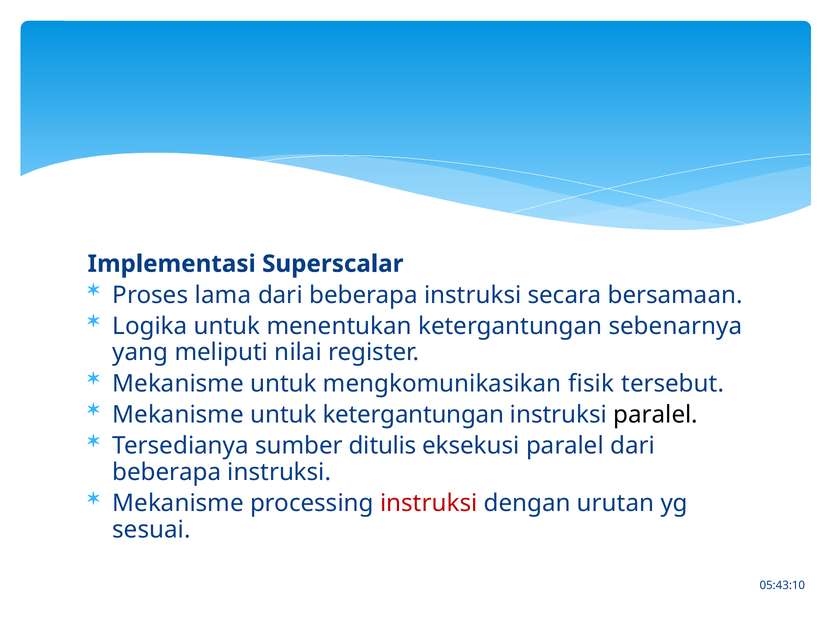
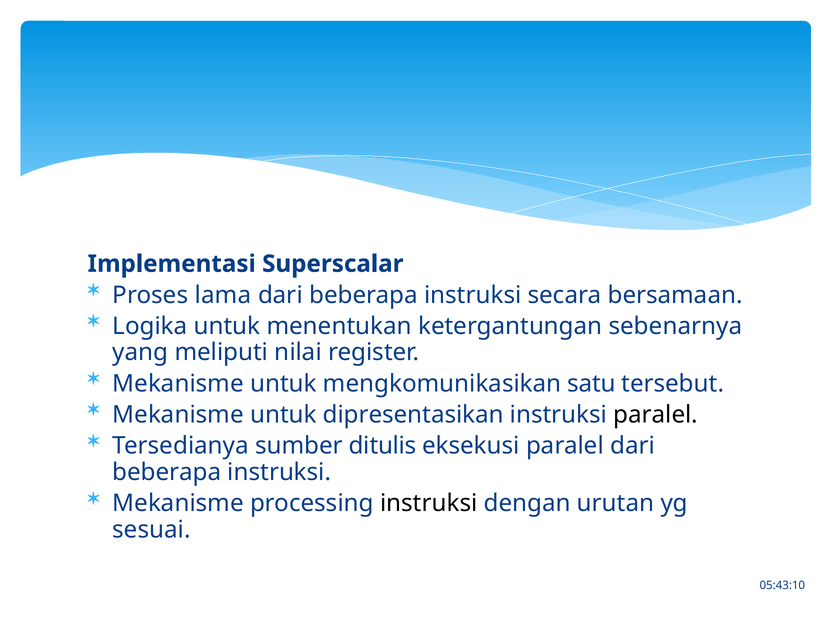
fisik: fisik -> satu
untuk ketergantungan: ketergantungan -> dipresentasikan
instruksi at (429, 503) colour: red -> black
